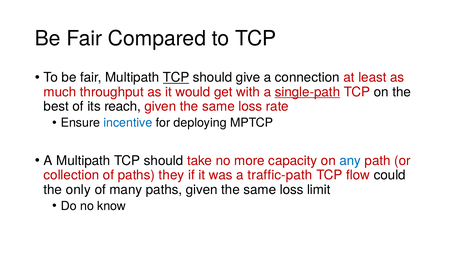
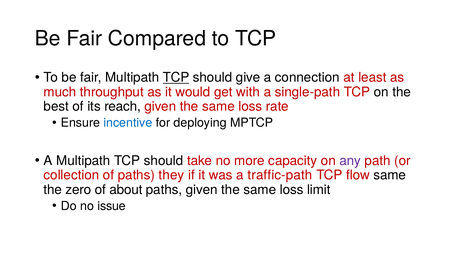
single-path underline: present -> none
any colour: blue -> purple
flow could: could -> same
only: only -> zero
many: many -> about
know: know -> issue
